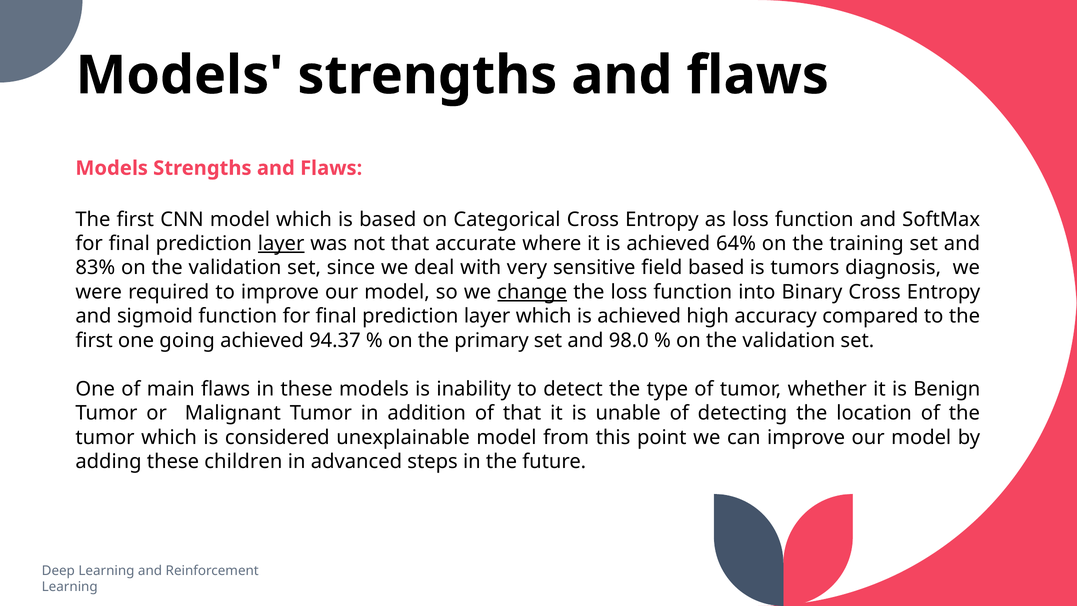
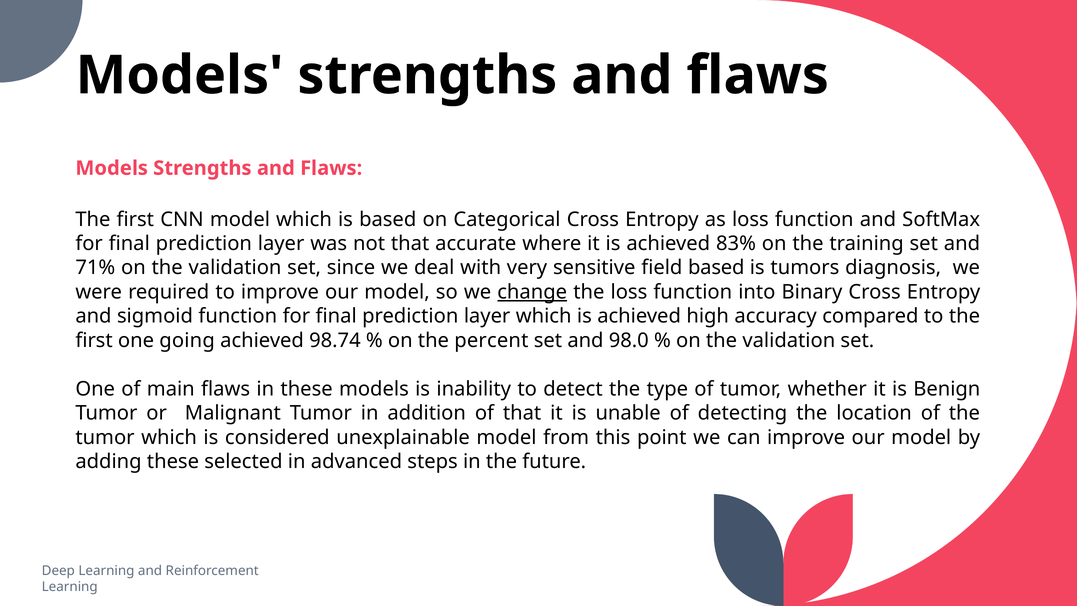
layer at (281, 244) underline: present -> none
64%: 64% -> 83%
83%: 83% -> 71%
94.37: 94.37 -> 98.74
primary: primary -> percent
children: children -> selected
